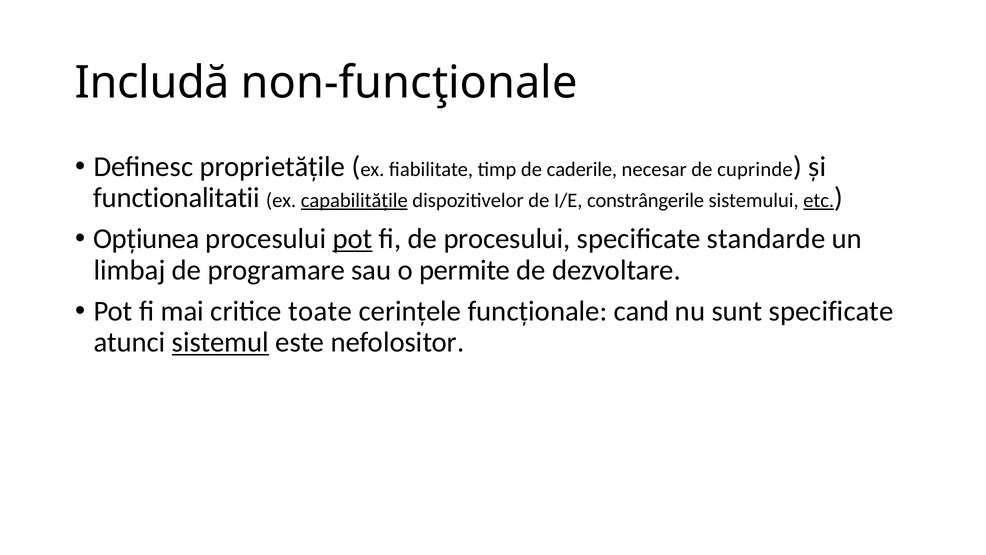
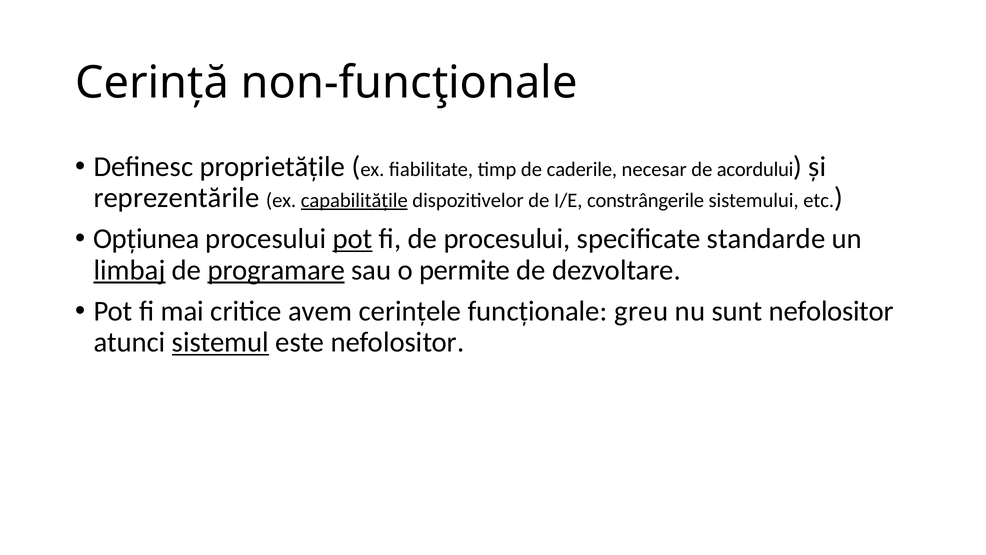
Includă: Includă -> Cerinţă
cuprinde: cuprinde -> acordului
functionalitatii: functionalitatii -> reprezentările
etc underline: present -> none
limbaj underline: none -> present
programare underline: none -> present
toate: toate -> avem
cand: cand -> greu
sunt specificate: specificate -> nefolositor
